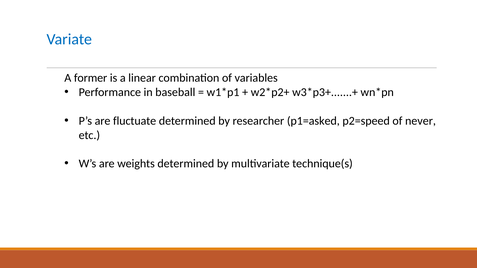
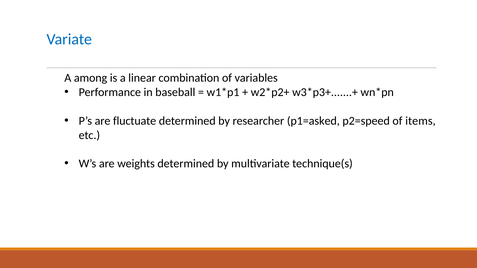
former: former -> among
never: never -> items
